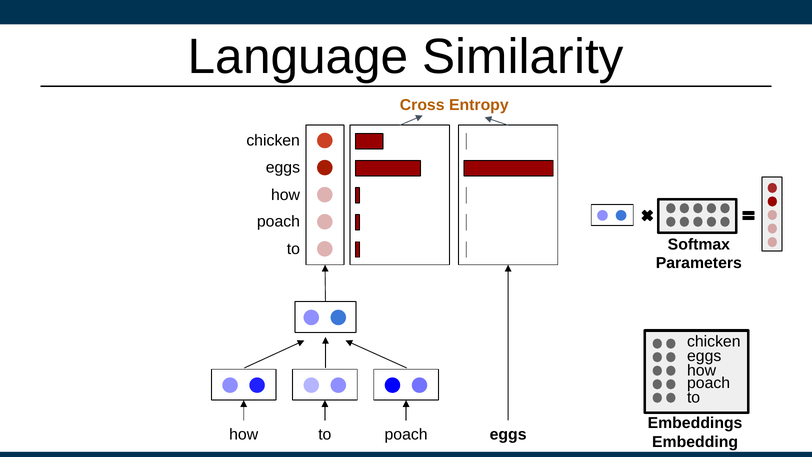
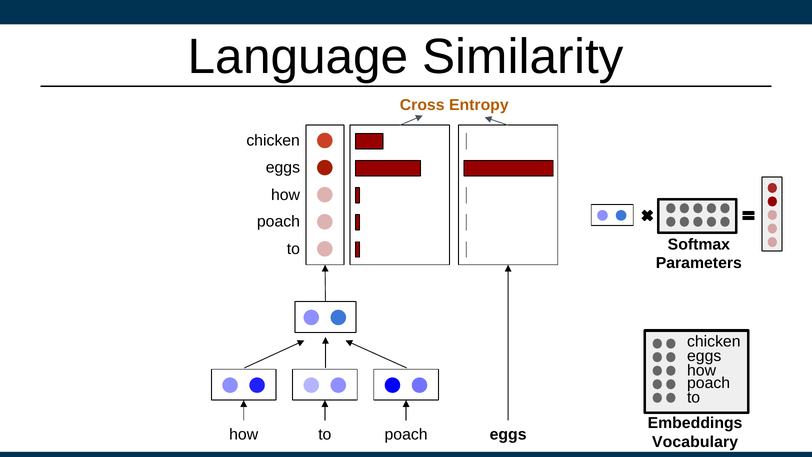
Embedding: Embedding -> Vocabulary
